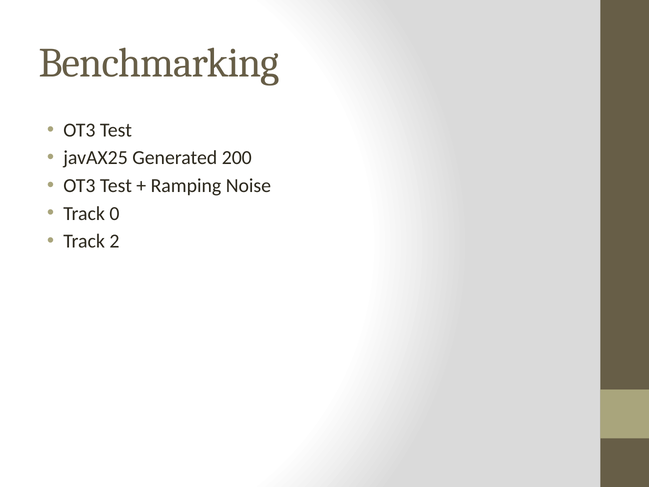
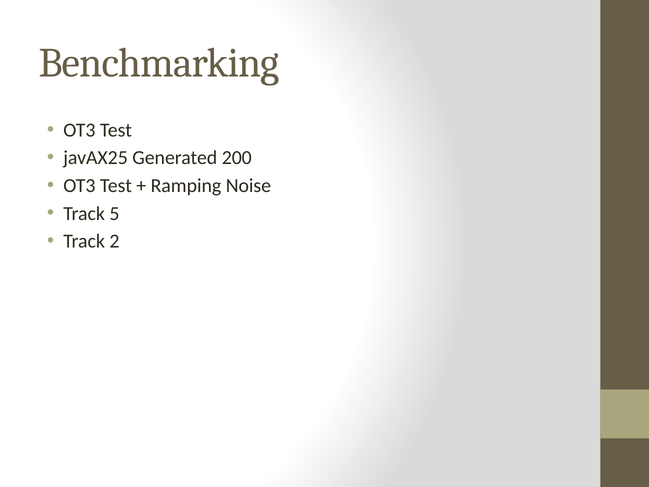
0: 0 -> 5
